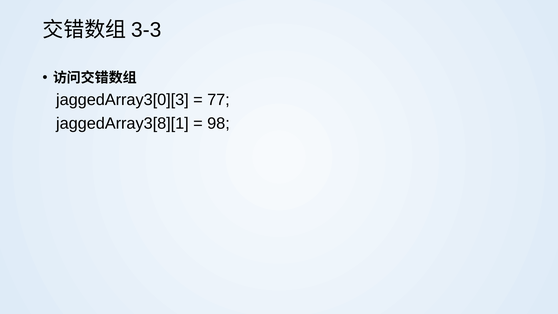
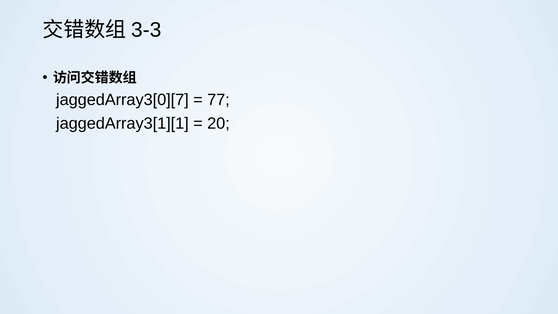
jaggedArray3[0][3: jaggedArray3[0][3 -> jaggedArray3[0][7
jaggedArray3[8][1: jaggedArray3[8][1 -> jaggedArray3[1][1
98: 98 -> 20
